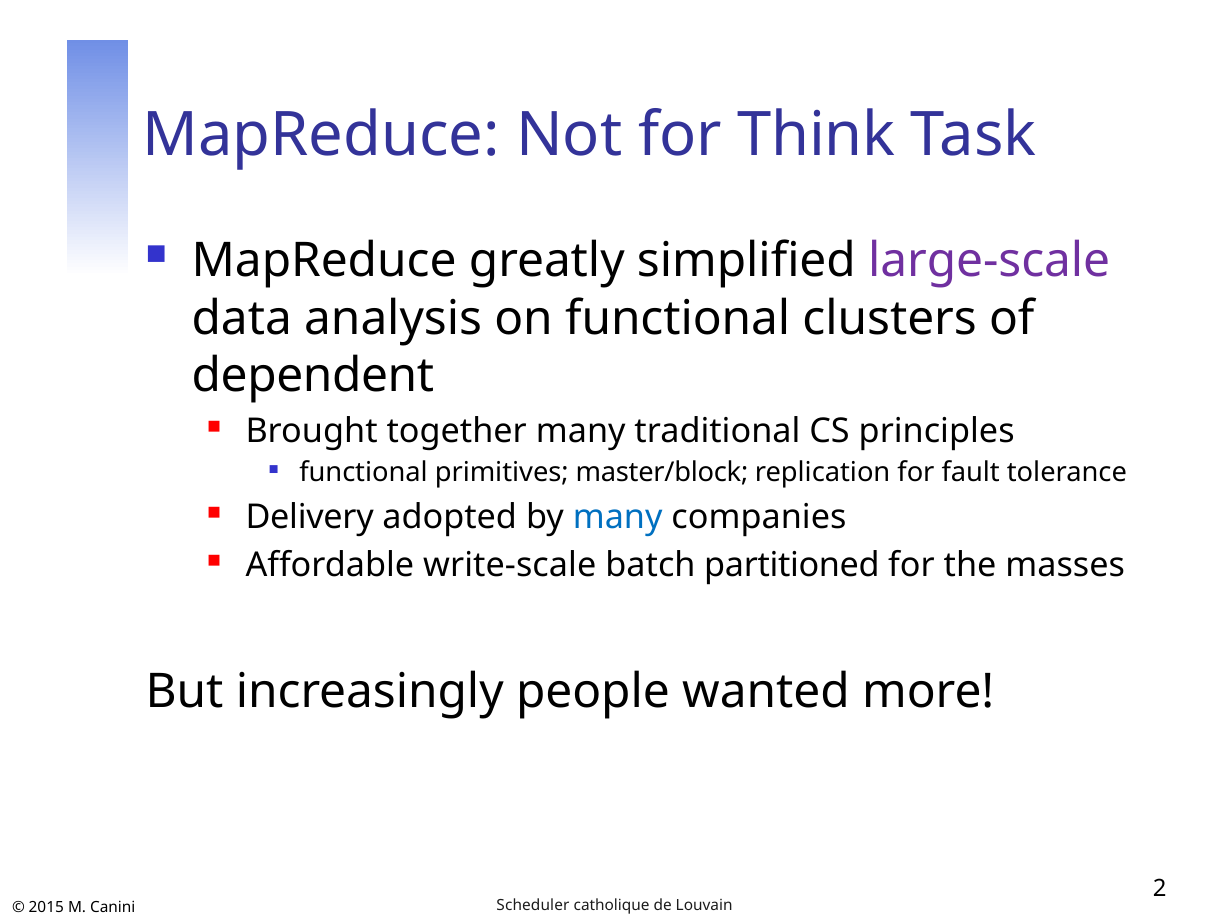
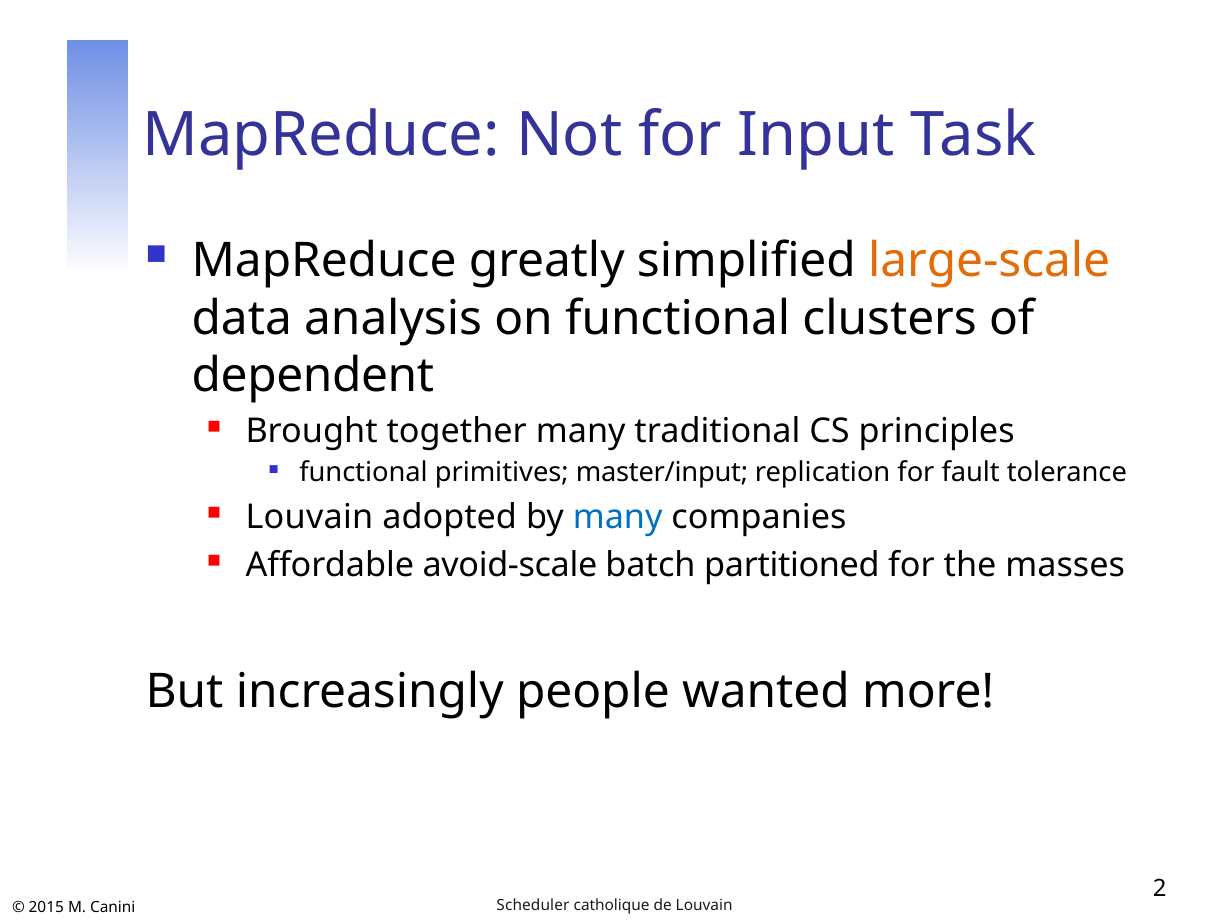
Think: Think -> Input
large-scale colour: purple -> orange
master/block: master/block -> master/input
Delivery at (310, 517): Delivery -> Louvain
write-scale: write-scale -> avoid-scale
